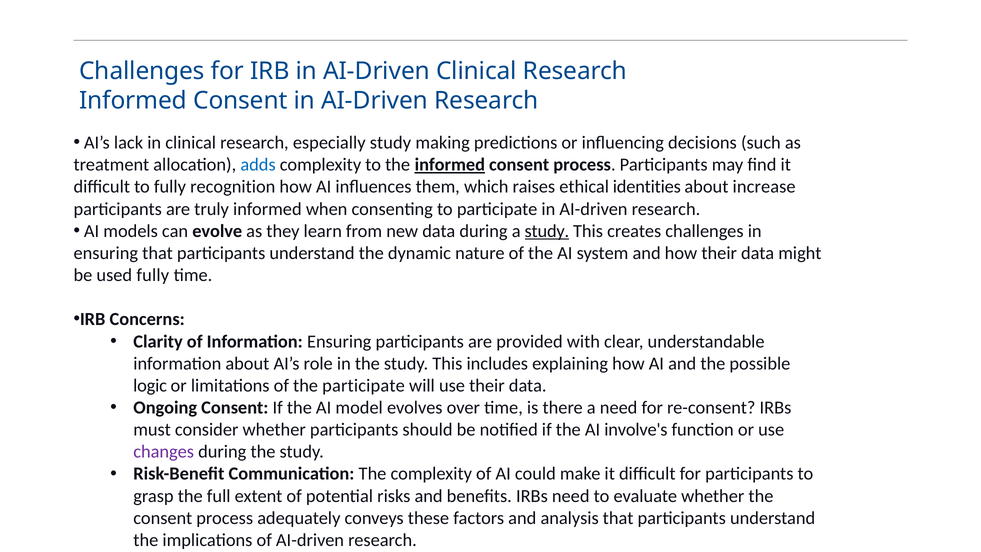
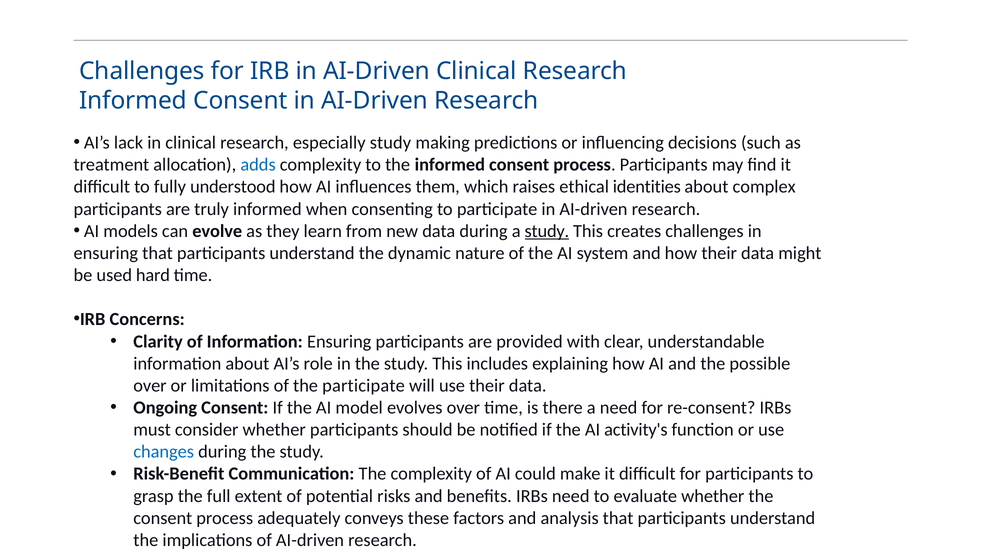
informed at (450, 165) underline: present -> none
recognition: recognition -> understood
increase: increase -> complex
used fully: fully -> hard
logic at (150, 385): logic -> over
involve's: involve's -> activity's
changes colour: purple -> blue
